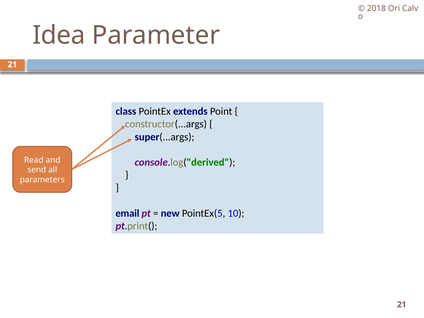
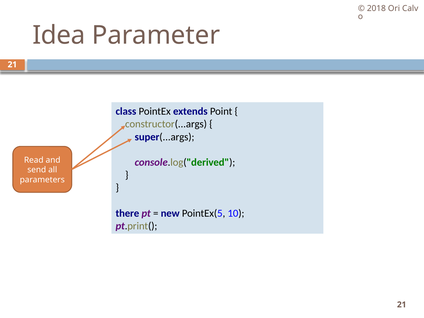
email: email -> there
